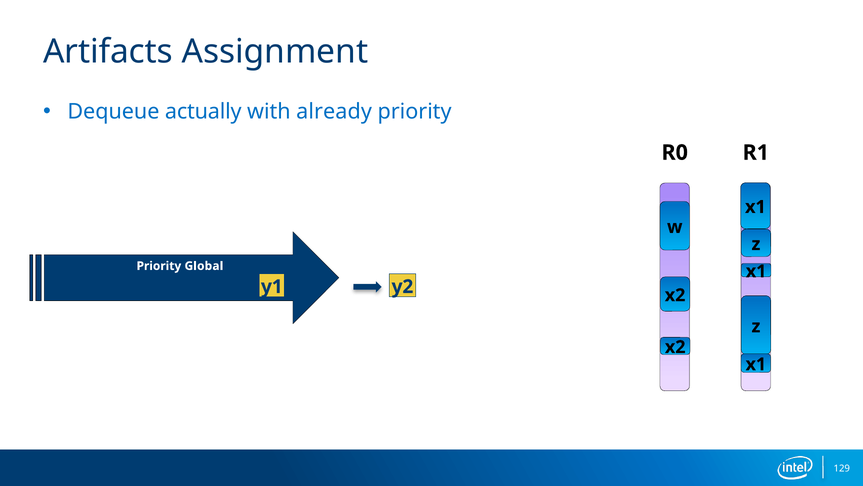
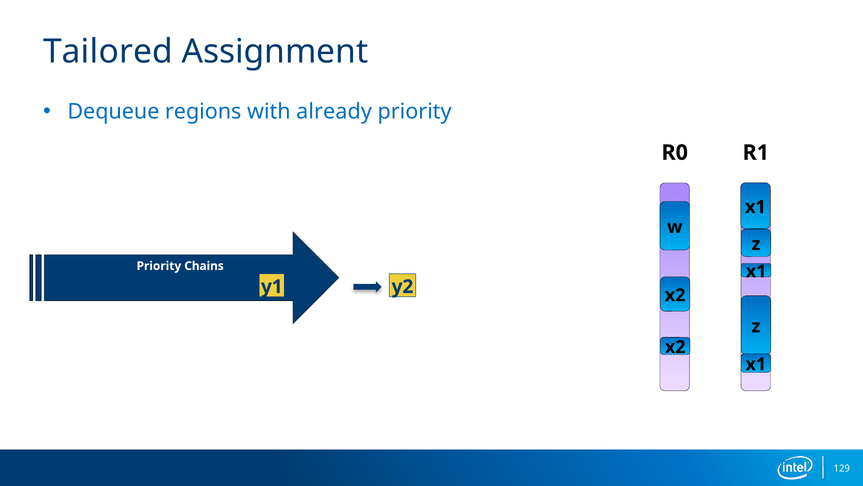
Artifacts: Artifacts -> Tailored
actually: actually -> regions
Global: Global -> Chains
